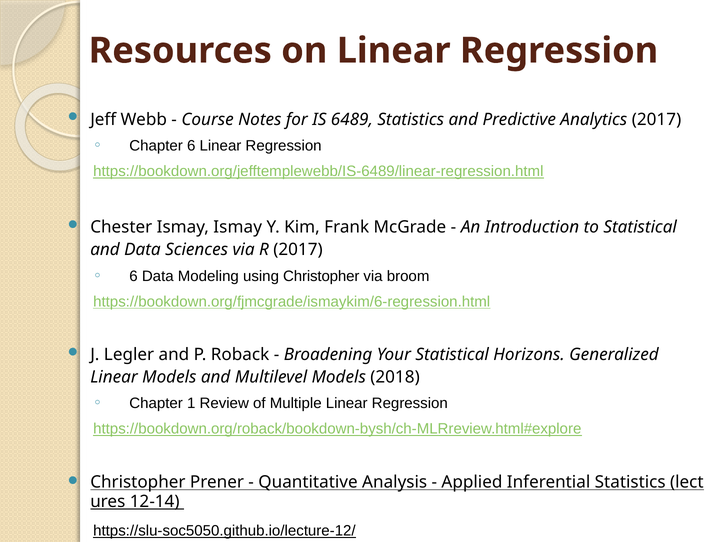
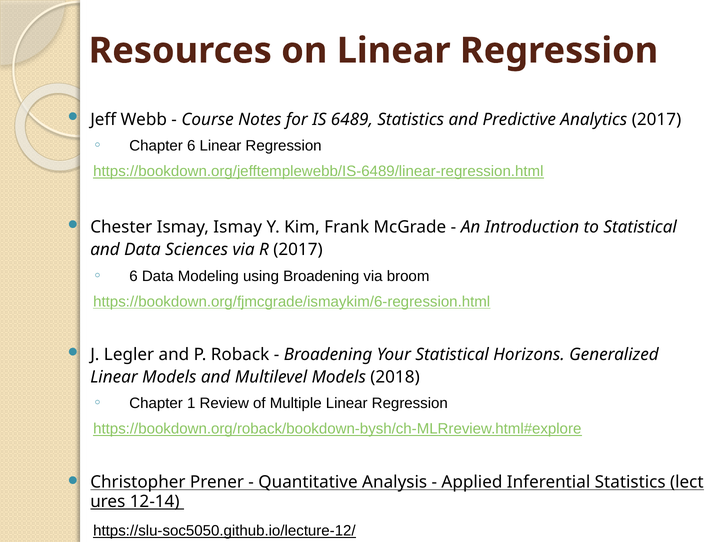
using Christopher: Christopher -> Broadening
